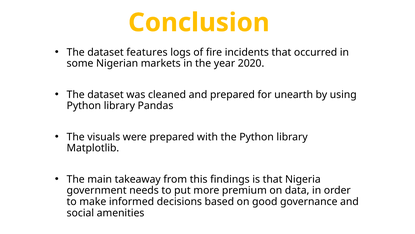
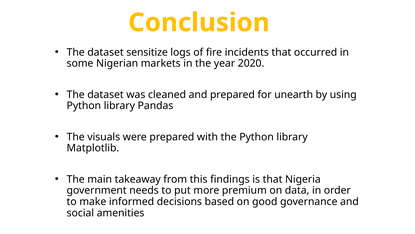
features: features -> sensitize
